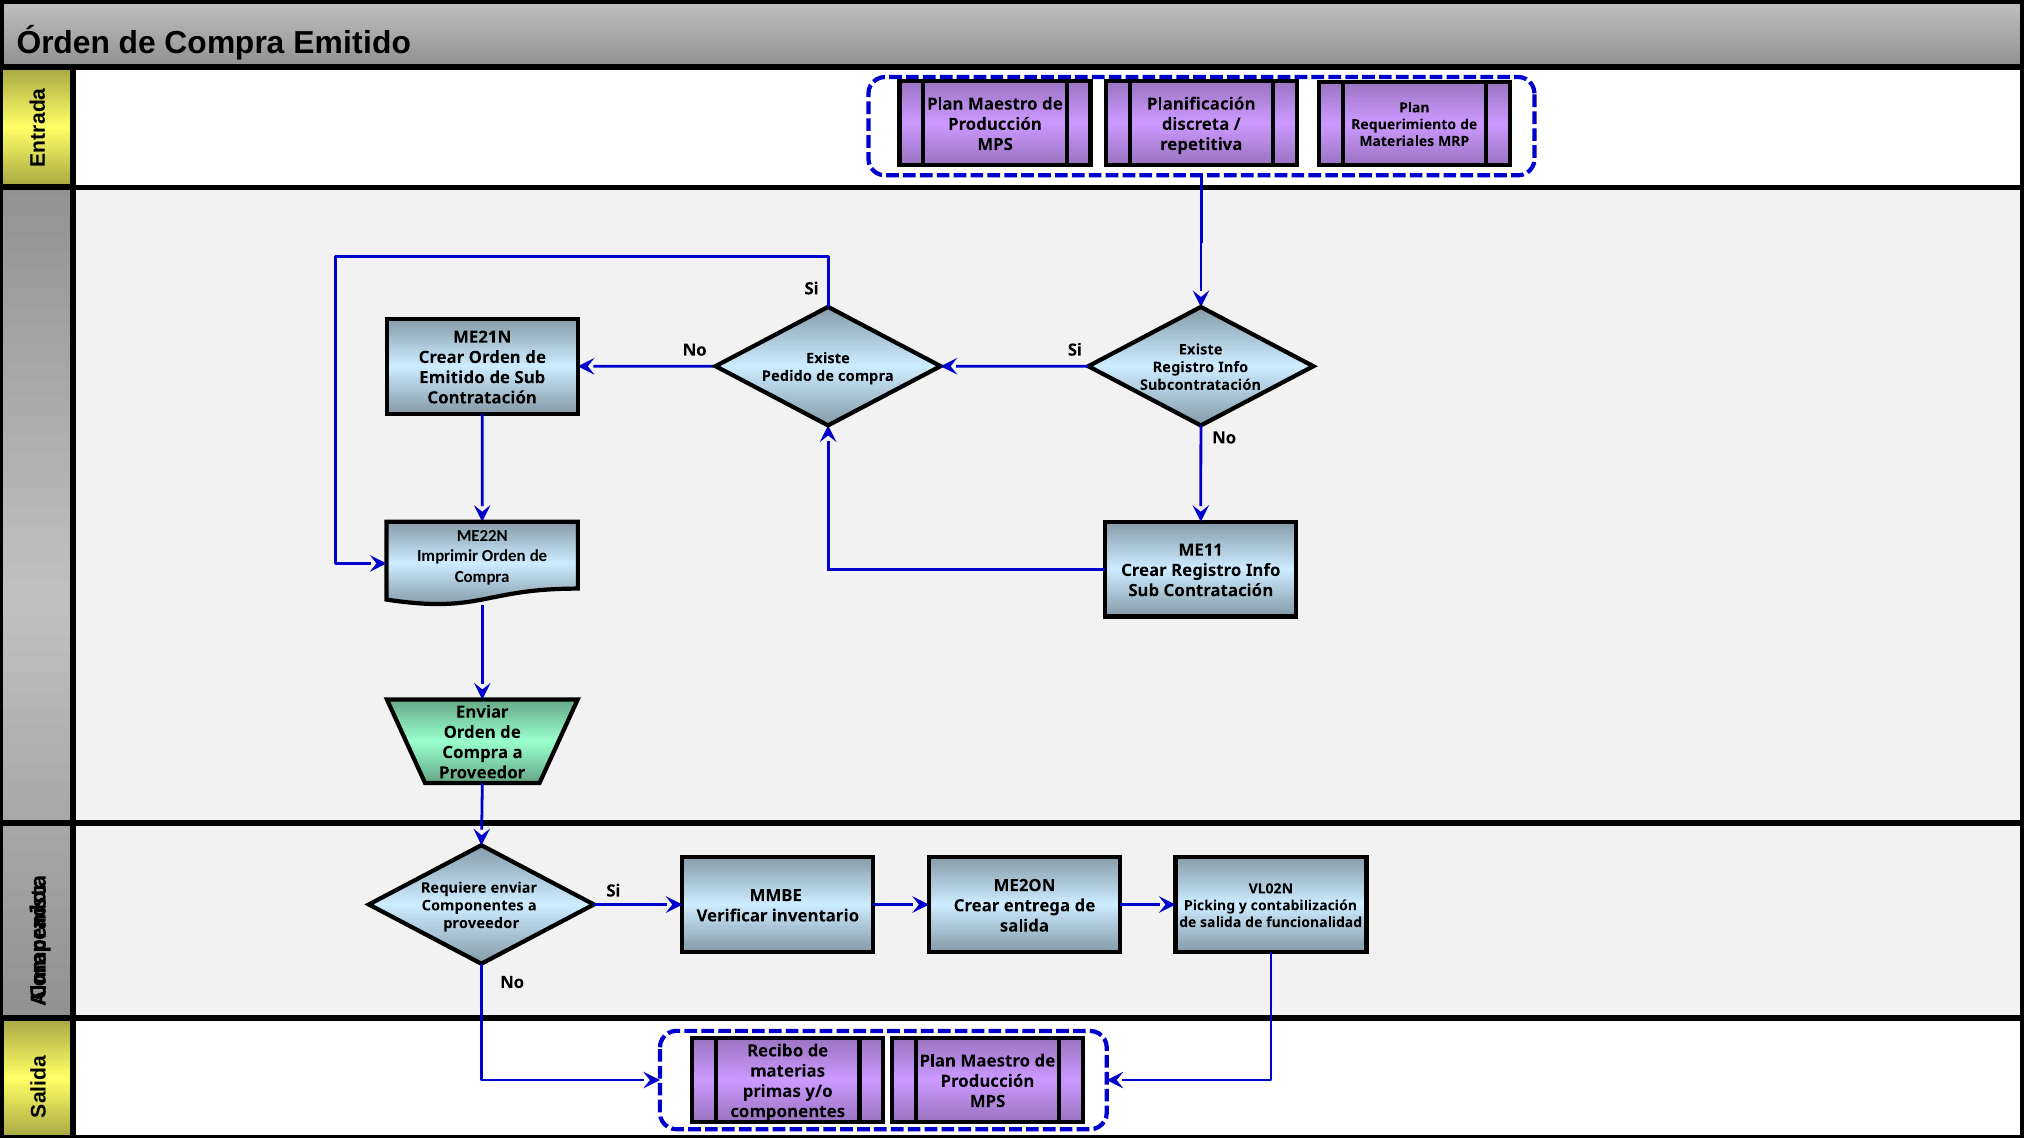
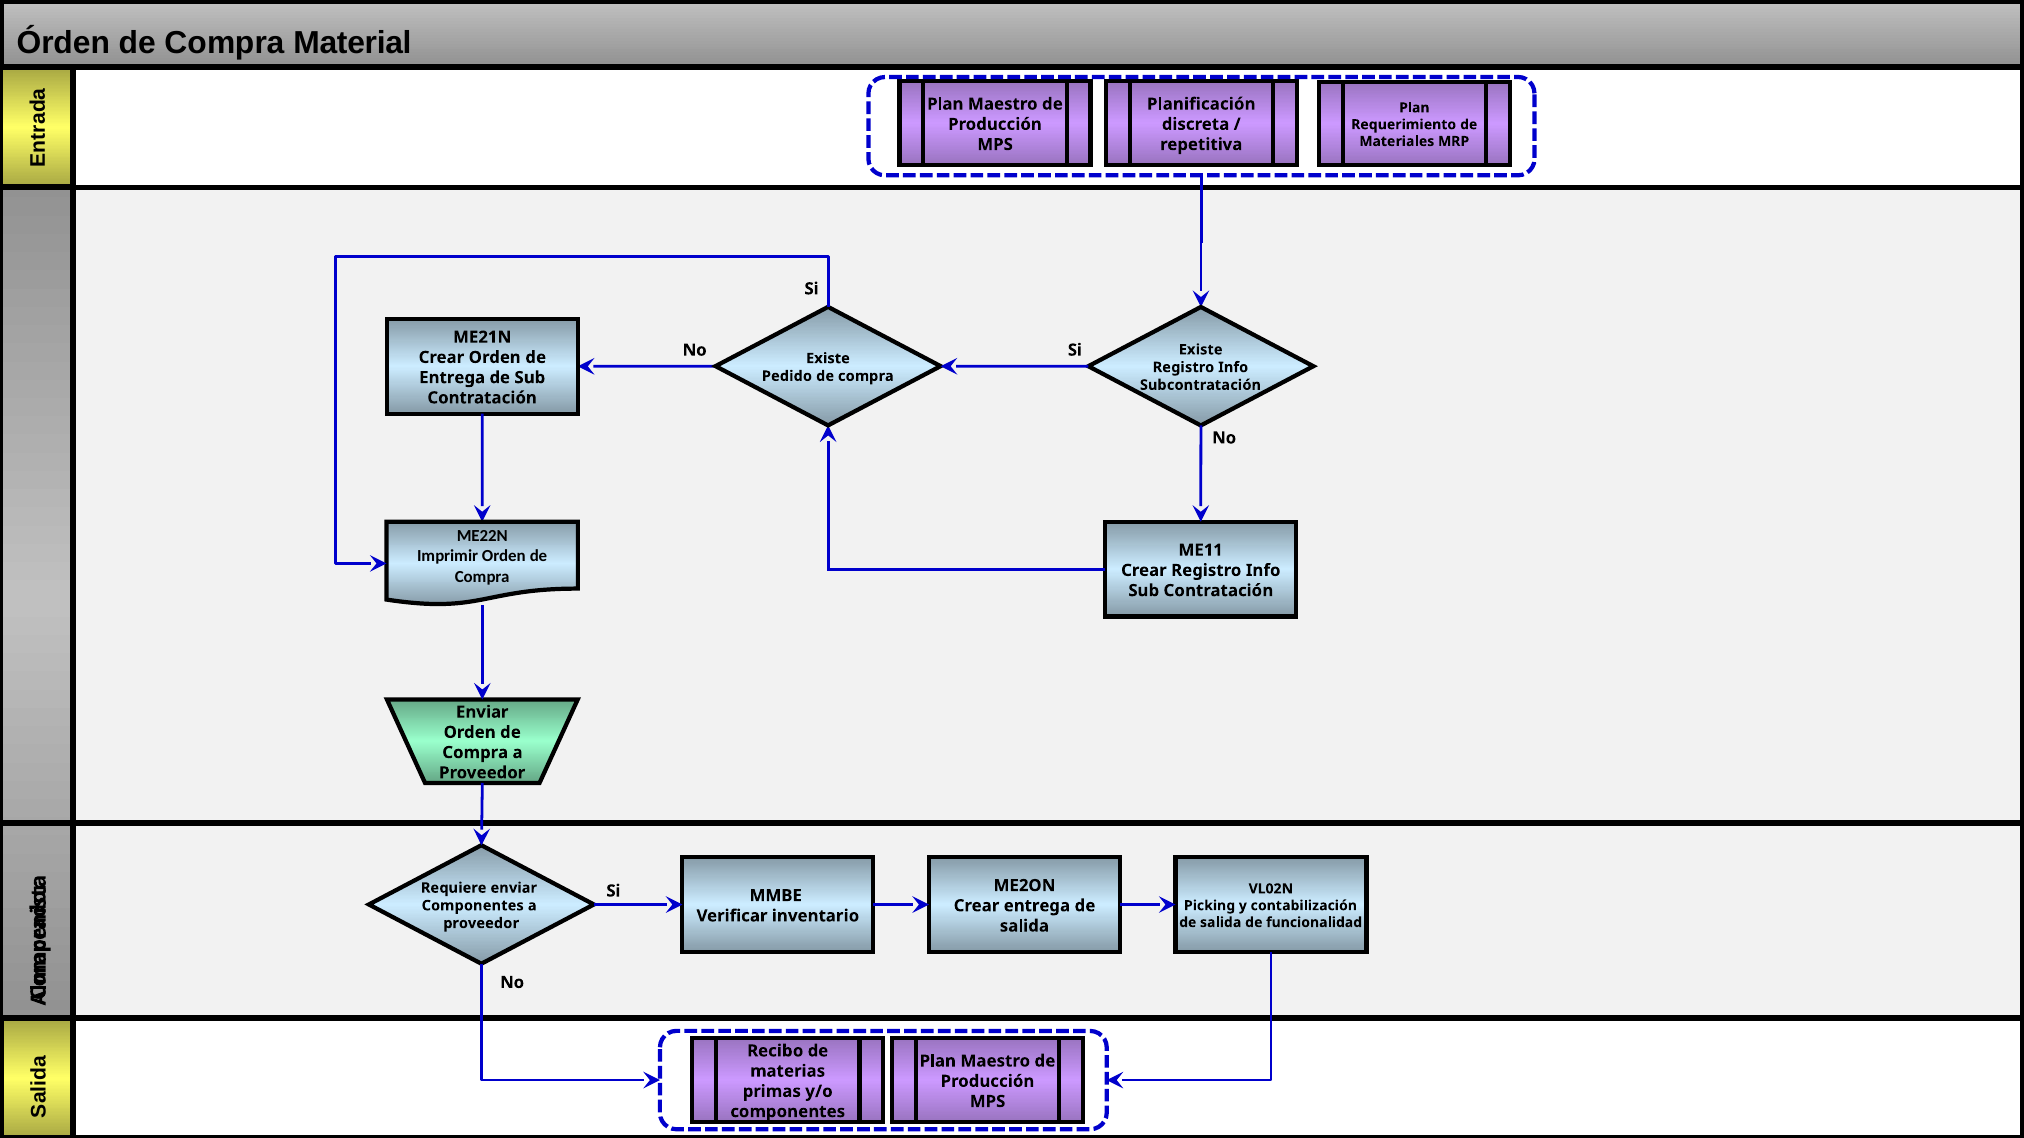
Compra Emitido: Emitido -> Material
Emitido at (452, 378): Emitido -> Entrega
